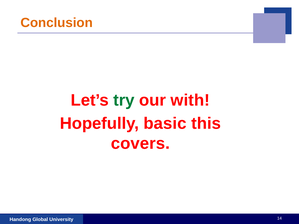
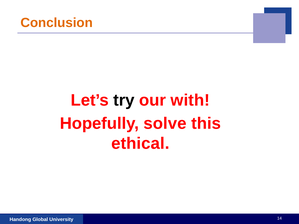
try colour: green -> black
basic: basic -> solve
covers: covers -> ethical
